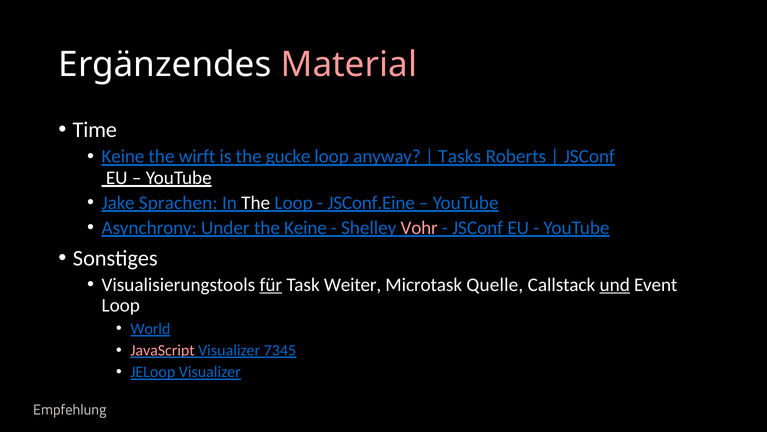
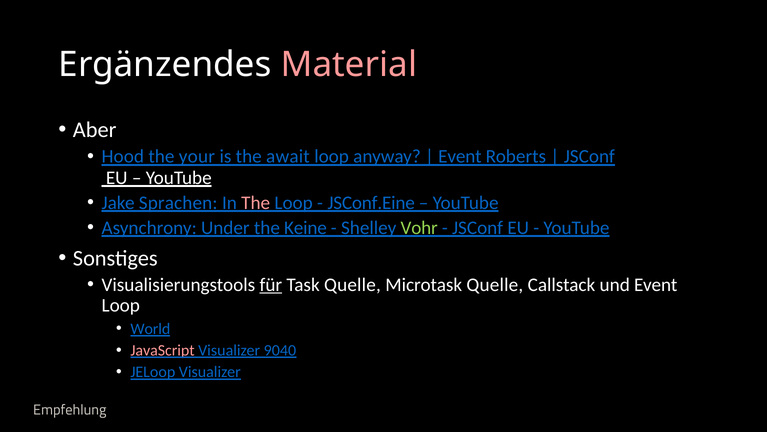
Time: Time -> Aber
Keine at (123, 156): Keine -> Hood
wirft: wirft -> your
gucke: gucke -> await
Tasks at (460, 156): Tasks -> Event
The at (256, 203) colour: white -> pink
Vohr colour: pink -> light green
Task Weiter: Weiter -> Quelle
und underline: present -> none
7345: 7345 -> 9040
